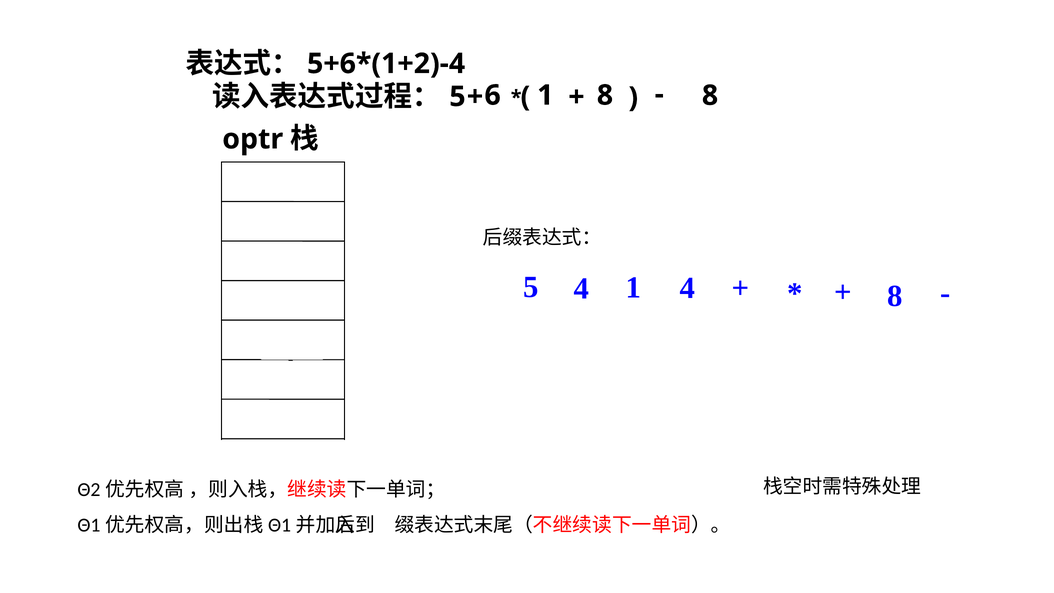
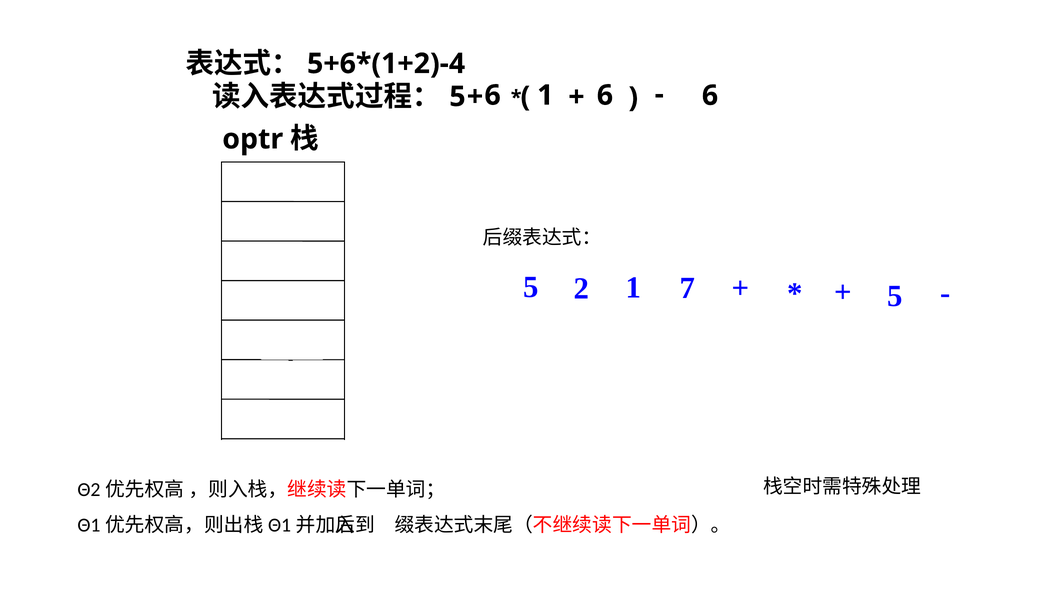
8 at (605, 95): 8 -> 6
8 at (710, 95): 8 -> 6
5 4: 4 -> 2
1 4: 4 -> 7
8 at (895, 296): 8 -> 5
